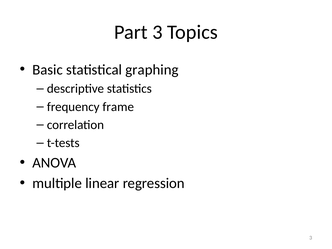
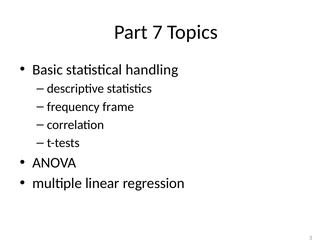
Part 3: 3 -> 7
graphing: graphing -> handling
